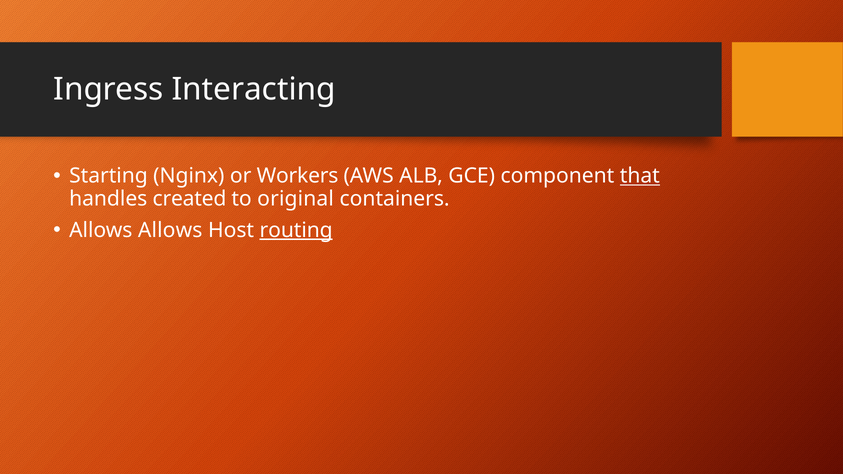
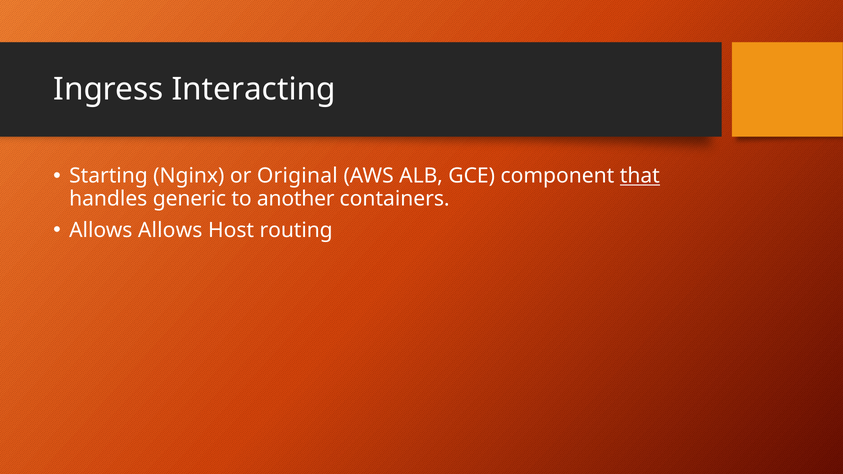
Workers: Workers -> Original
created: created -> generic
original: original -> another
routing underline: present -> none
